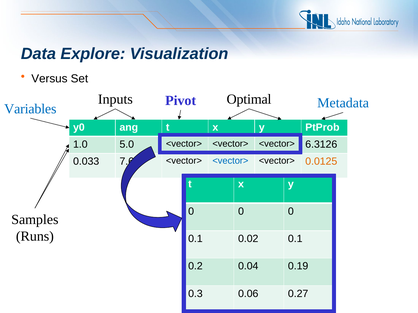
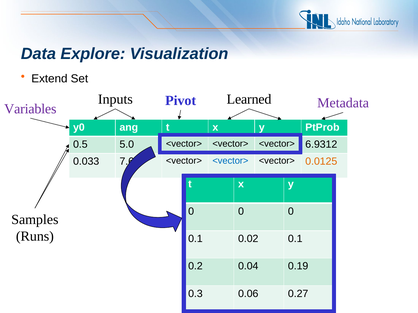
Versus: Versus -> Extend
Optimal: Optimal -> Learned
Metadata colour: blue -> purple
Variables colour: blue -> purple
1.0: 1.0 -> 0.5
6.3126: 6.3126 -> 6.9312
